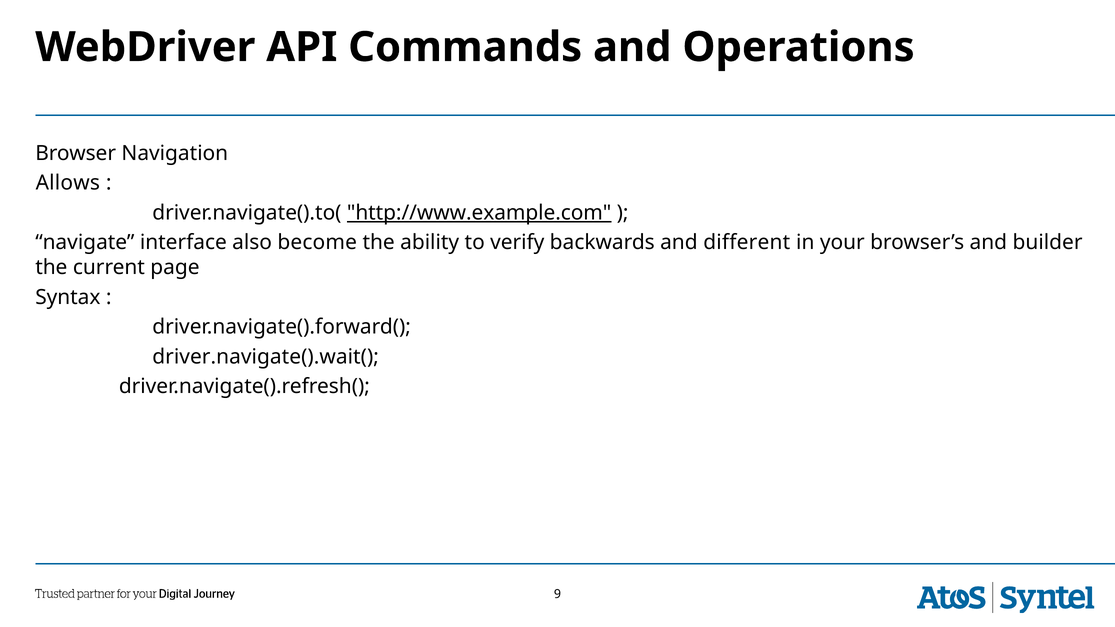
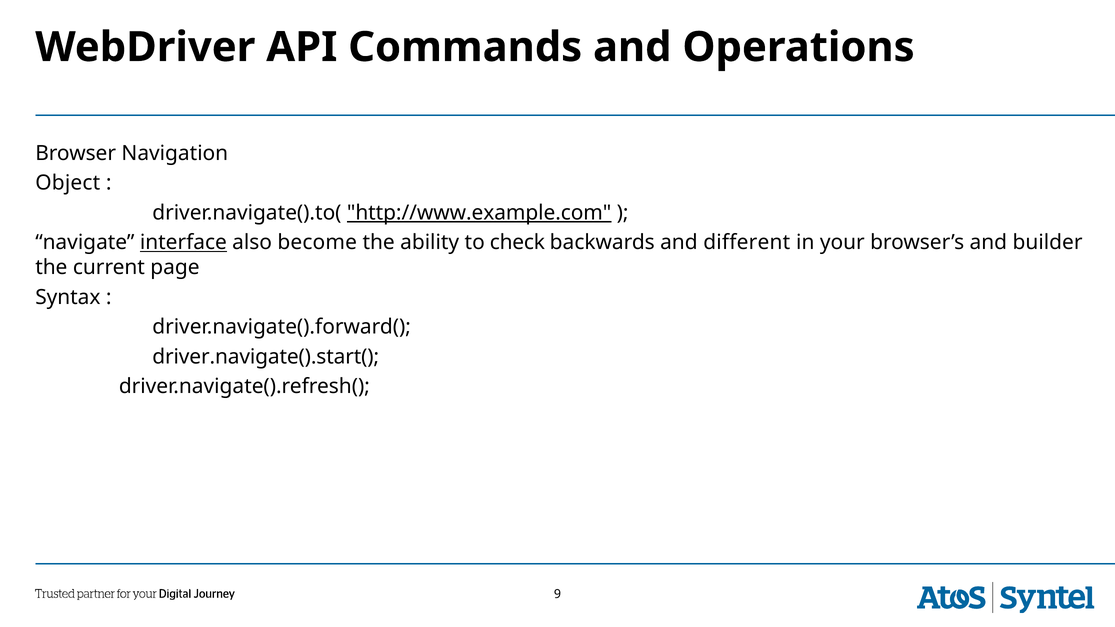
Allows: Allows -> Object
interface underline: none -> present
verify: verify -> check
driver.navigate().wait(: driver.navigate().wait( -> driver.navigate().start(
